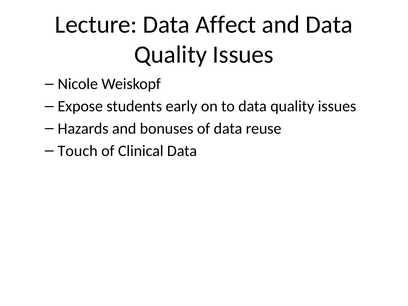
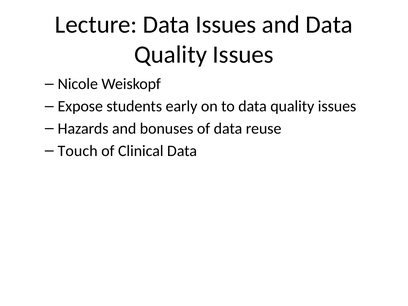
Data Affect: Affect -> Issues
